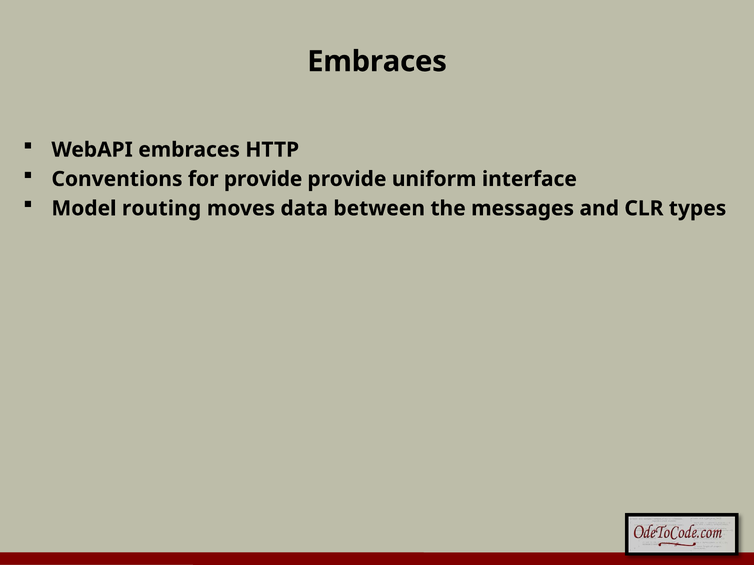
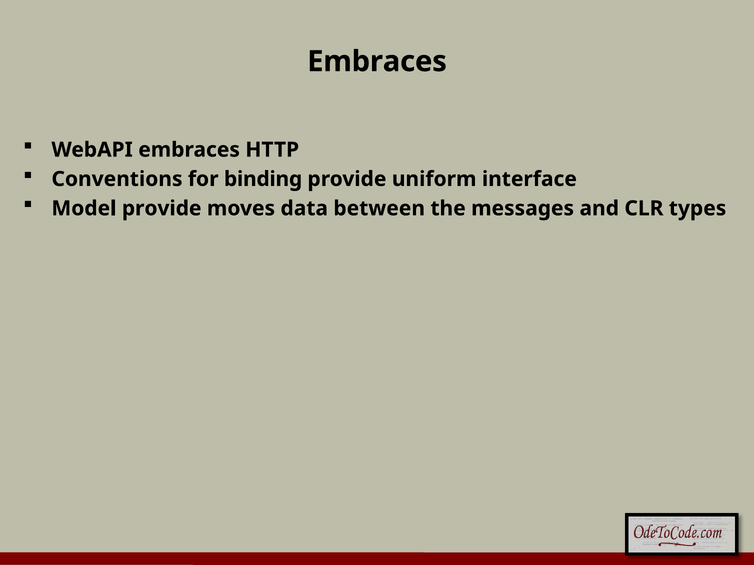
for provide: provide -> binding
Model routing: routing -> provide
